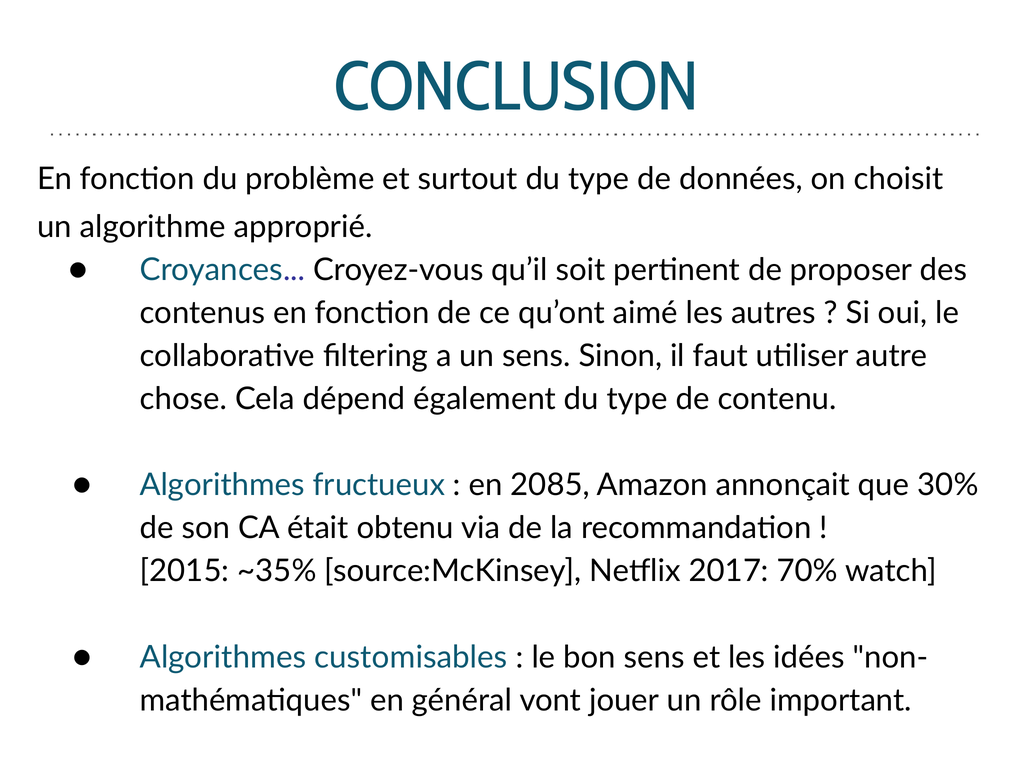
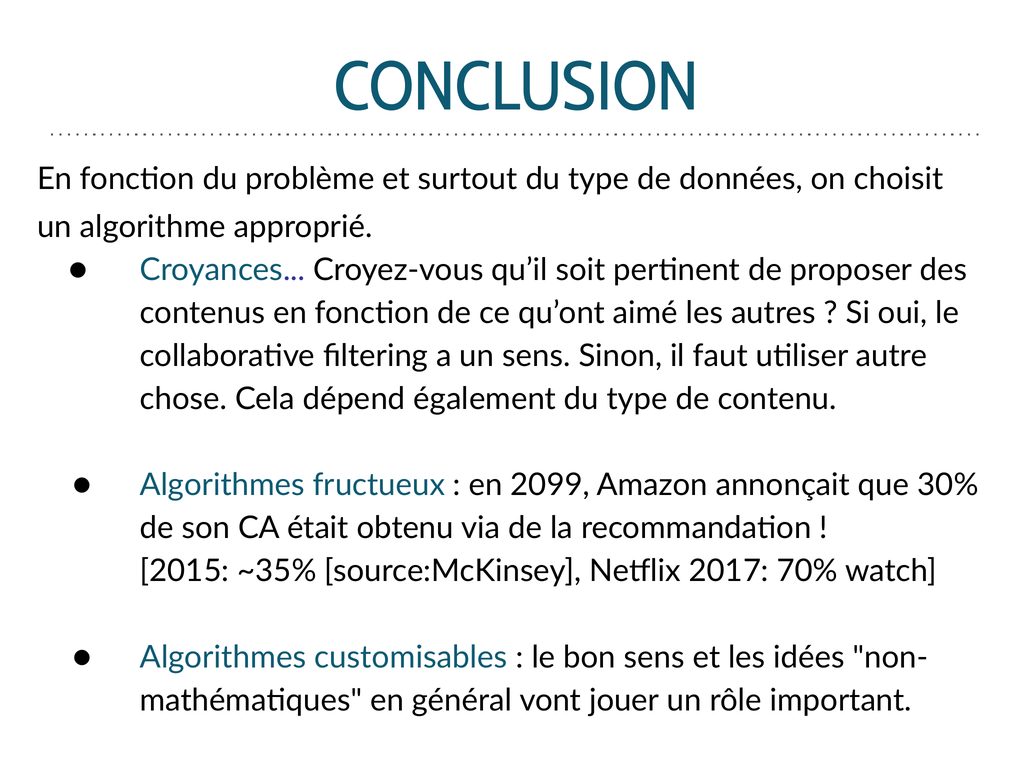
2085: 2085 -> 2099
